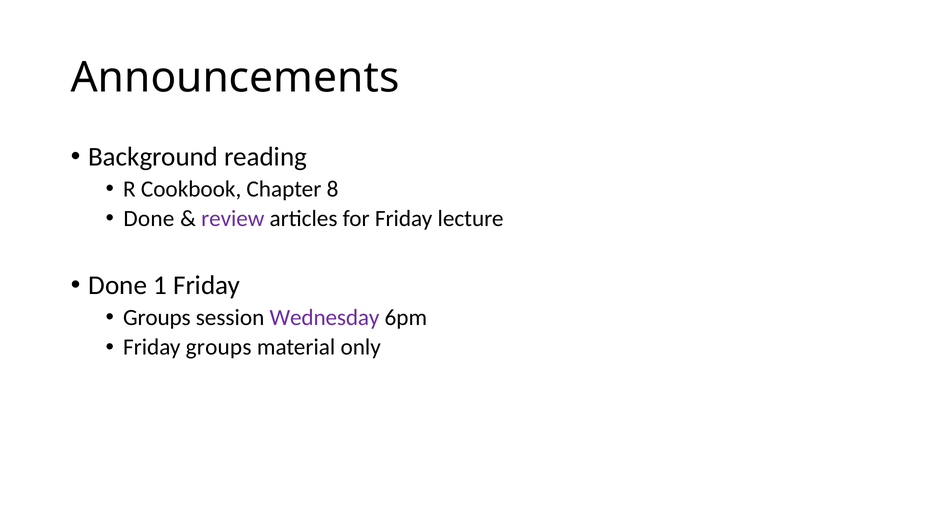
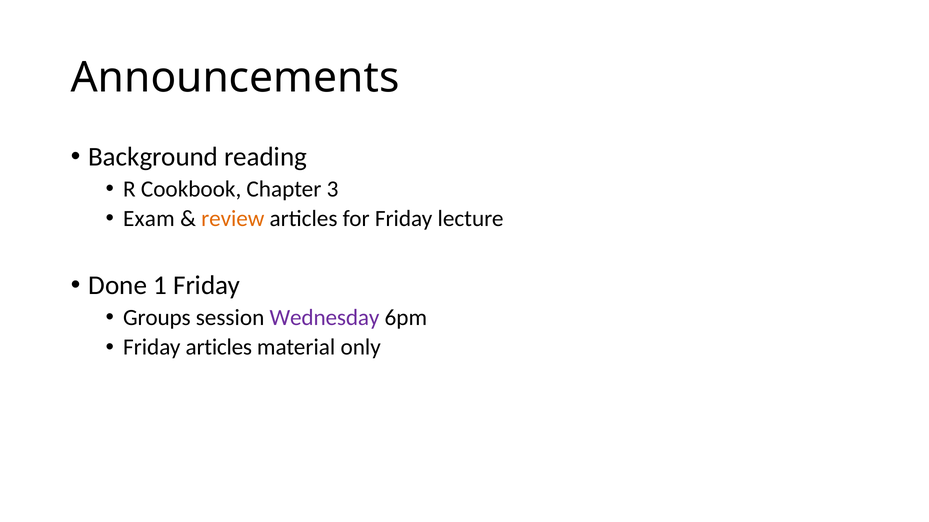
8: 8 -> 3
Done at (149, 219): Done -> Exam
review colour: purple -> orange
Friday groups: groups -> articles
